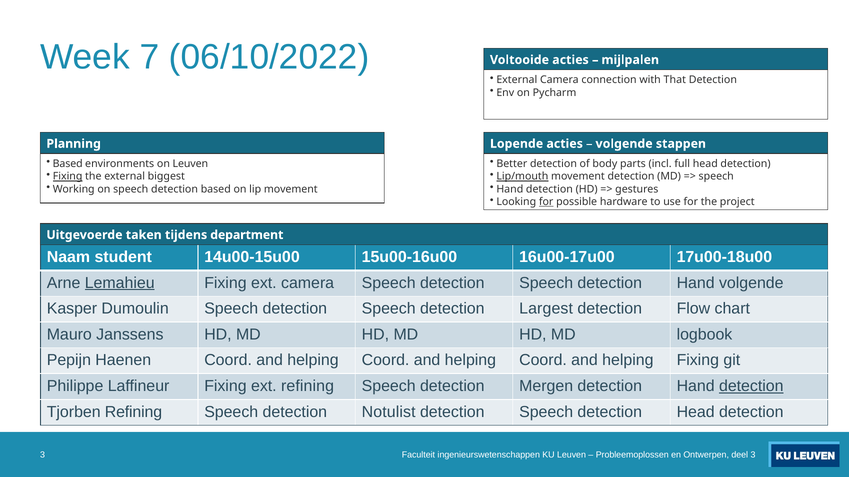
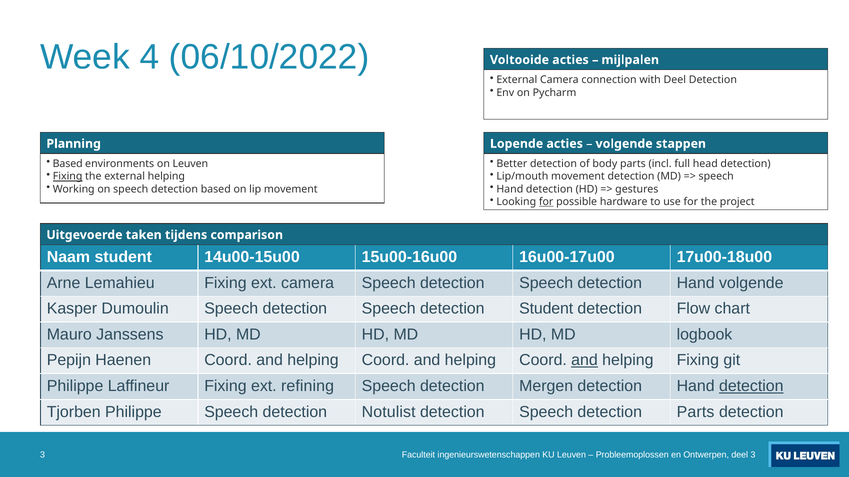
7: 7 -> 4
with That: That -> Deel
external biggest: biggest -> helping
Lip/mouth underline: present -> none
department: department -> comparison
Lemahieu underline: present -> none
detection Largest: Largest -> Student
and at (585, 361) underline: none -> present
Tjorben Refining: Refining -> Philippe
detection Head: Head -> Parts
